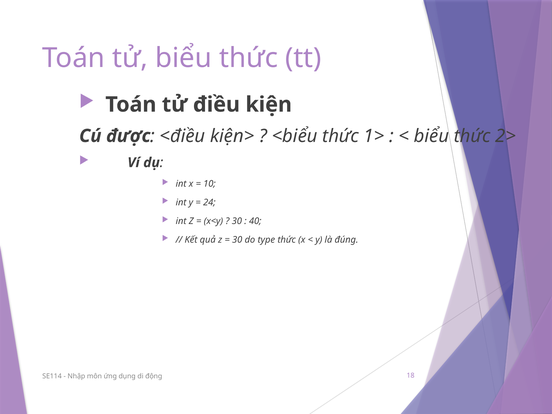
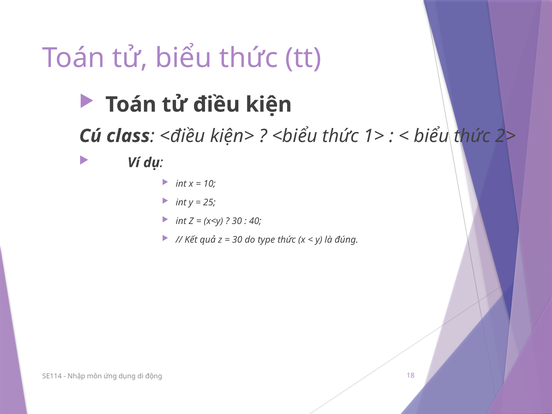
được: được -> class
24: 24 -> 25
